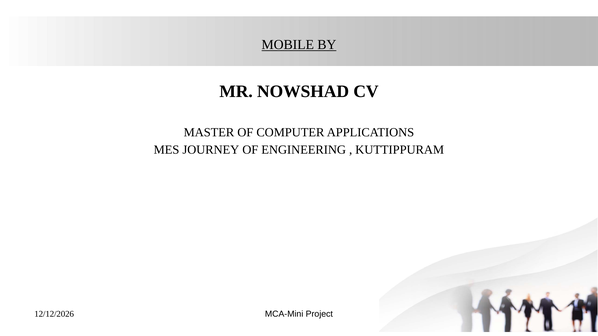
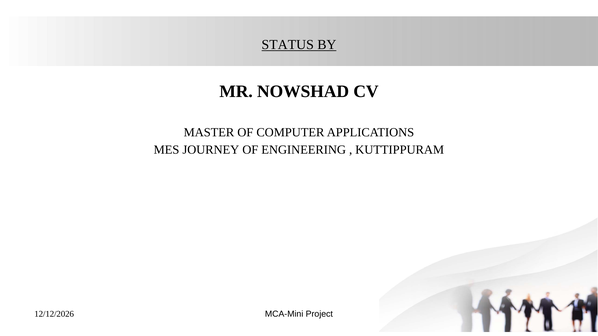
MOBILE: MOBILE -> STATUS
